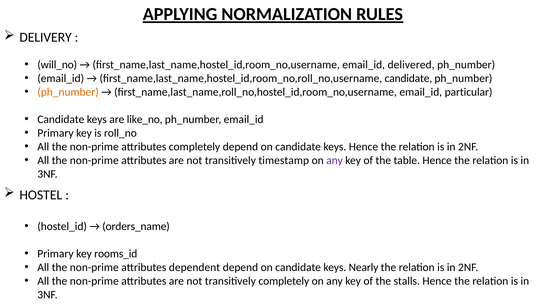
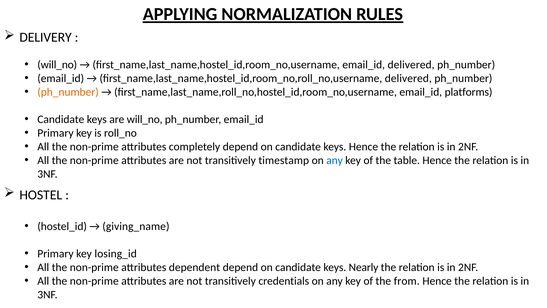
first_name,last_name,hostel_id,room_no,roll_no,username candidate: candidate -> delivered
particular: particular -> platforms
are like_no: like_no -> will_no
any at (335, 160) colour: purple -> blue
orders_name: orders_name -> giving_name
rooms_id: rooms_id -> losing_id
transitively completely: completely -> credentials
stalls: stalls -> from
